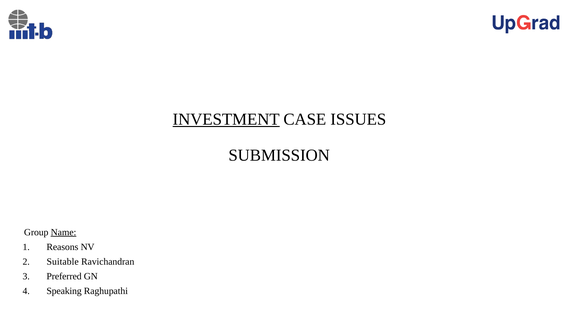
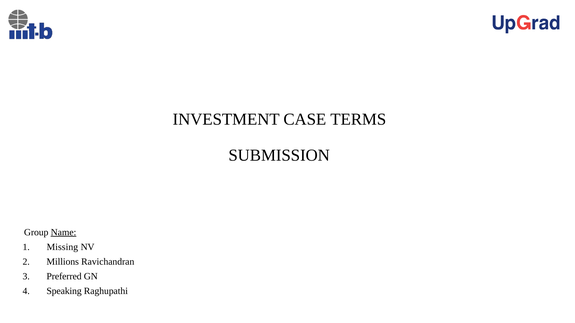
INVESTMENT underline: present -> none
ISSUES: ISSUES -> TERMS
Reasons: Reasons -> Missing
Suitable: Suitable -> Millions
